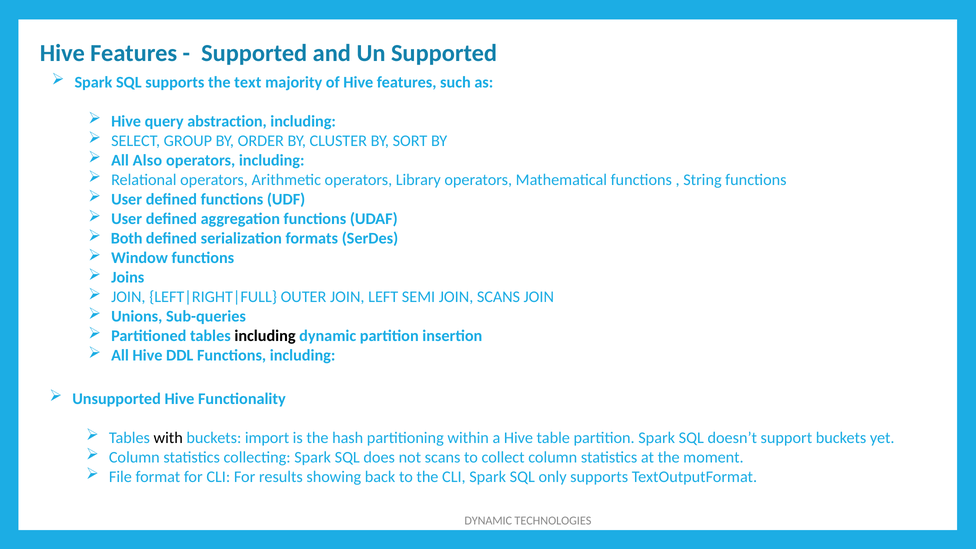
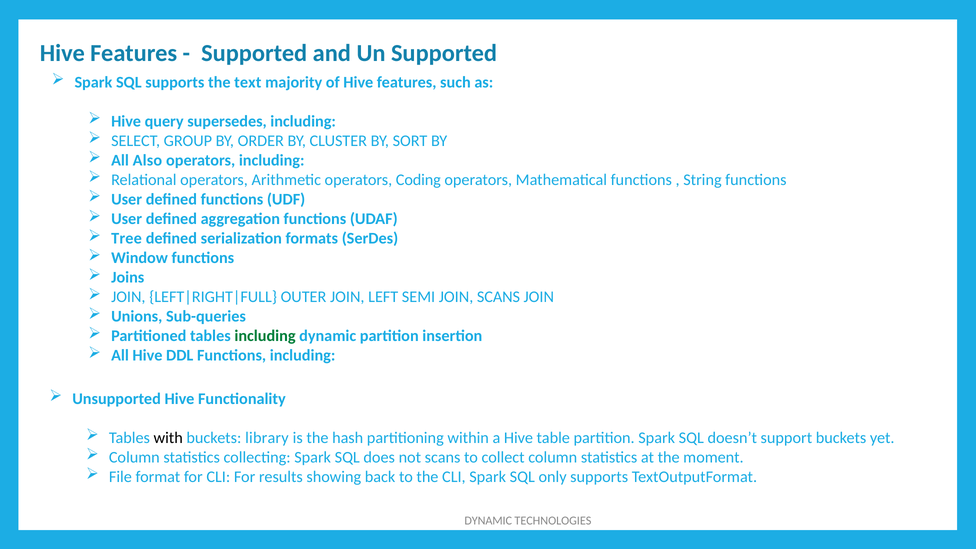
abstraction: abstraction -> supersedes
Library: Library -> Coding
Both: Both -> Tree
including at (265, 336) colour: black -> green
import: import -> library
